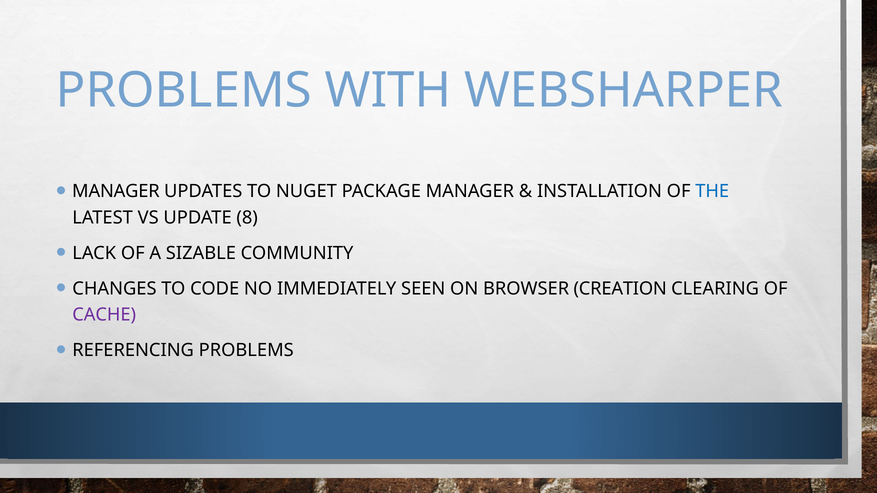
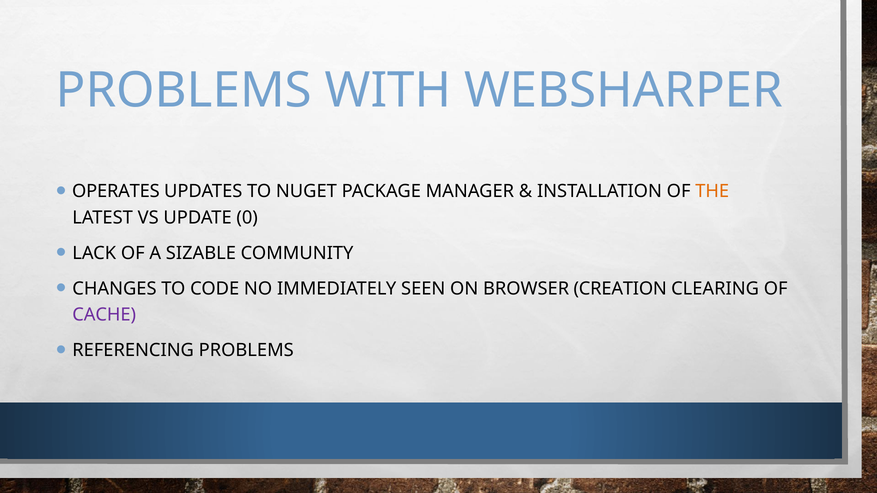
MANAGER at (116, 191): MANAGER -> OPERATES
THE colour: blue -> orange
8: 8 -> 0
